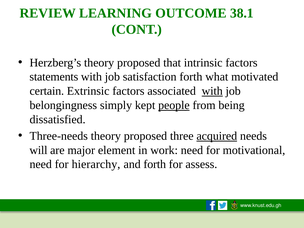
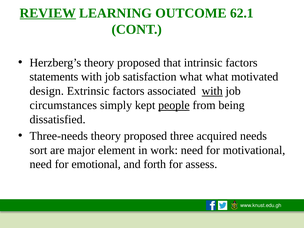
REVIEW underline: none -> present
38.1: 38.1 -> 62.1
satisfaction forth: forth -> what
certain: certain -> design
belongingness: belongingness -> circumstances
acquired underline: present -> none
will: will -> sort
hierarchy: hierarchy -> emotional
